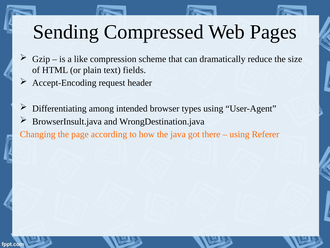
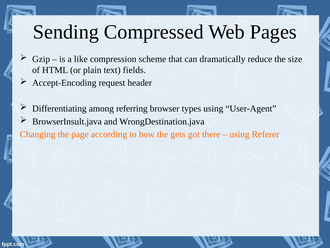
intended: intended -> referring
java: java -> gets
